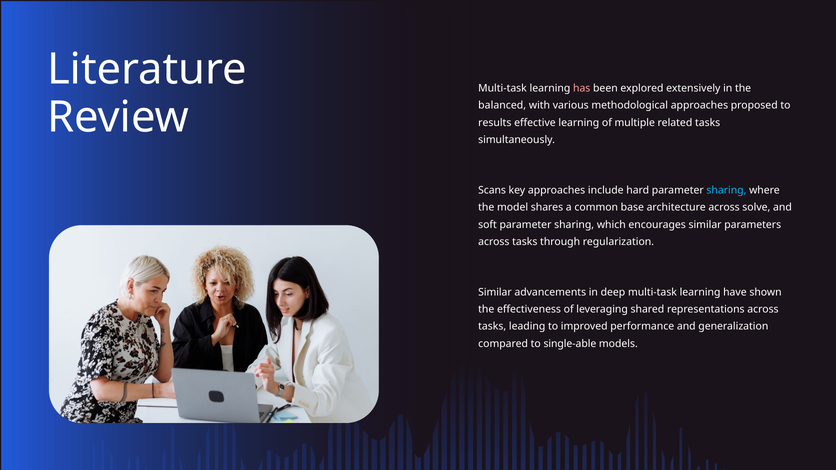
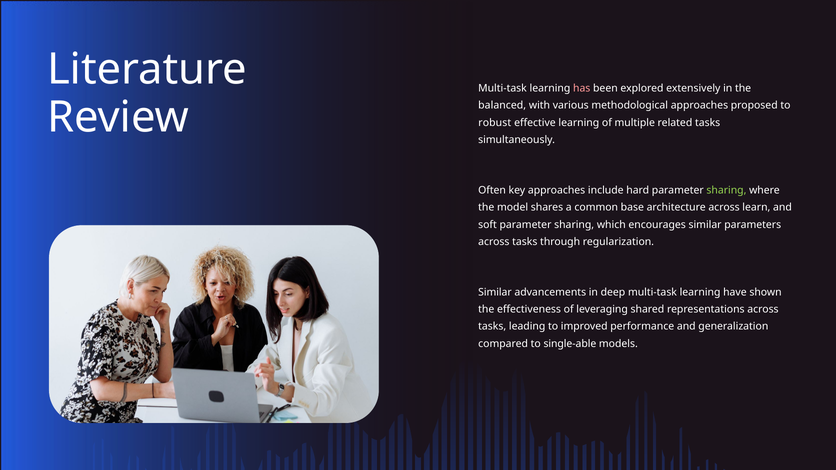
results: results -> robust
Scans: Scans -> Often
sharing at (726, 191) colour: light blue -> light green
solve: solve -> learn
